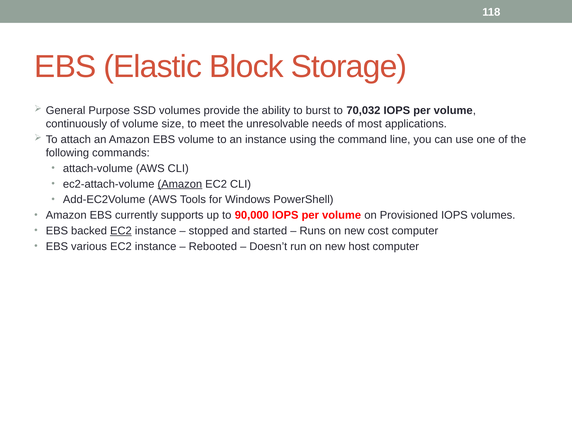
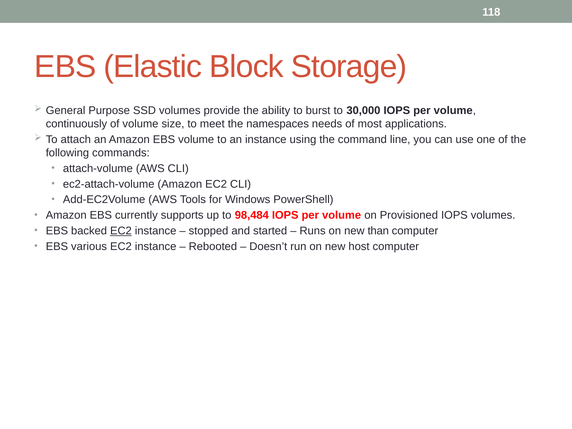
70,032: 70,032 -> 30,000
unresolvable: unresolvable -> namespaces
Amazon at (180, 184) underline: present -> none
90,000: 90,000 -> 98,484
cost: cost -> than
